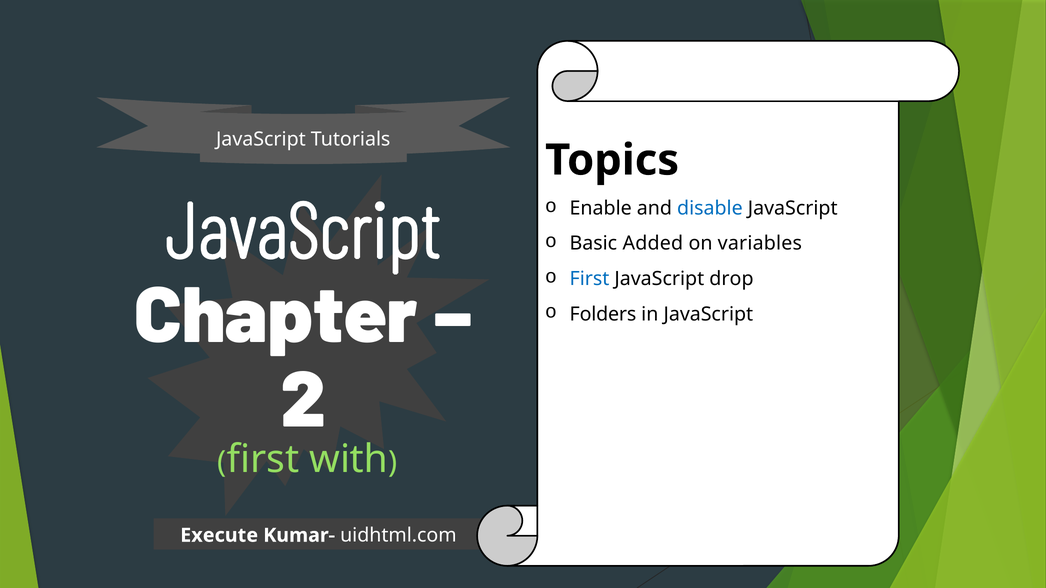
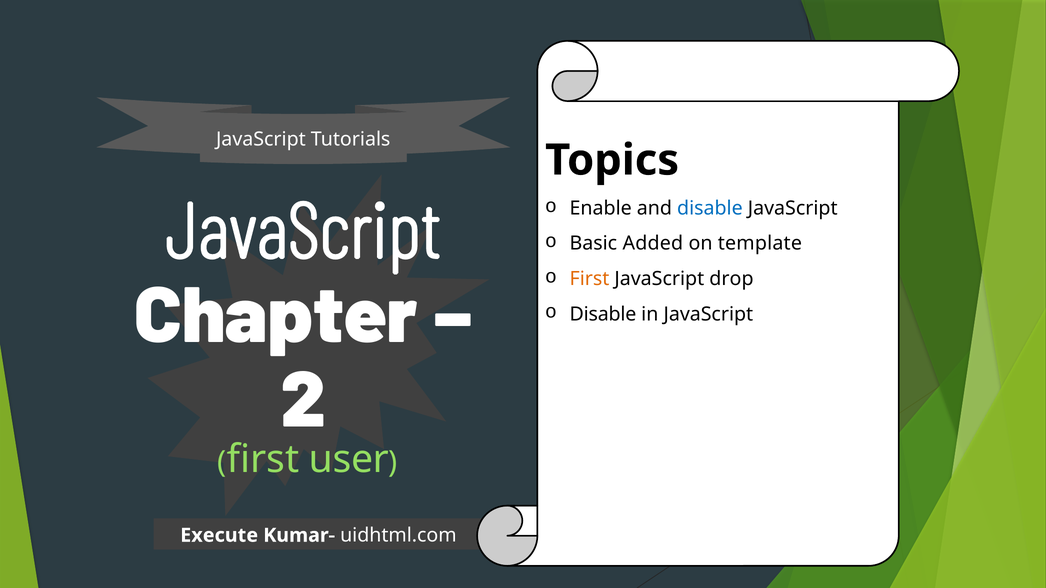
variables: variables -> template
First at (589, 279) colour: blue -> orange
Folders at (603, 314): Folders -> Disable
with: with -> user
